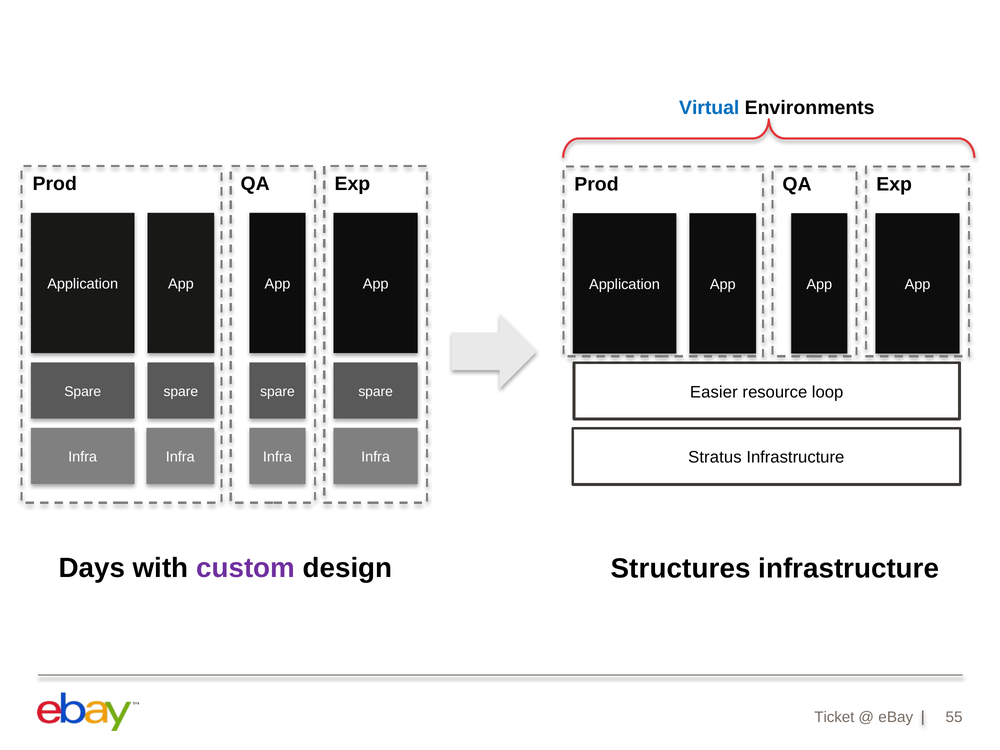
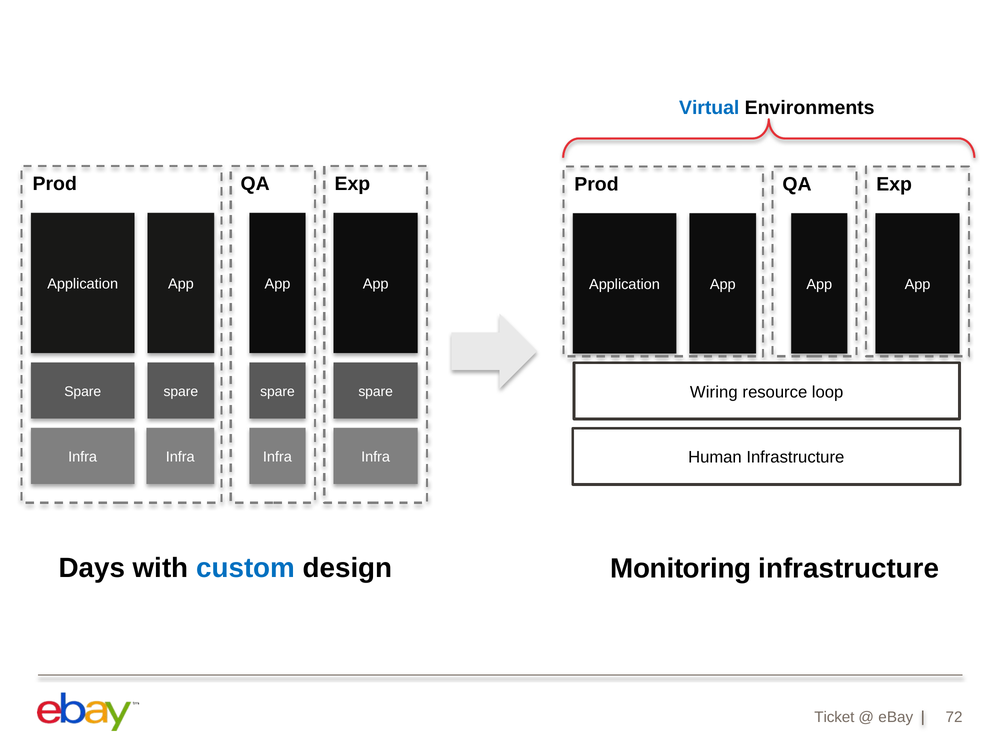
Easier: Easier -> Wiring
Stratus: Stratus -> Human
custom colour: purple -> blue
Structures: Structures -> Monitoring
55: 55 -> 72
